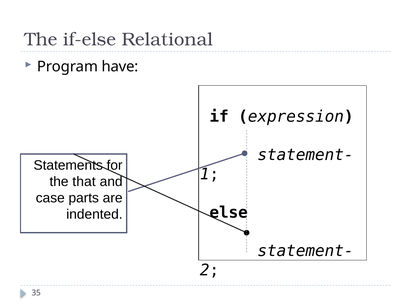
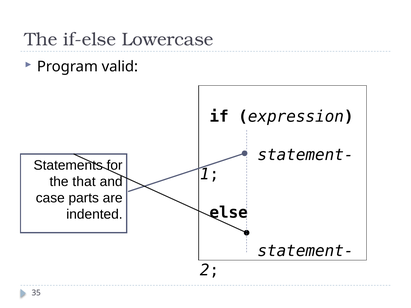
Relational: Relational -> Lowercase
have: have -> valid
